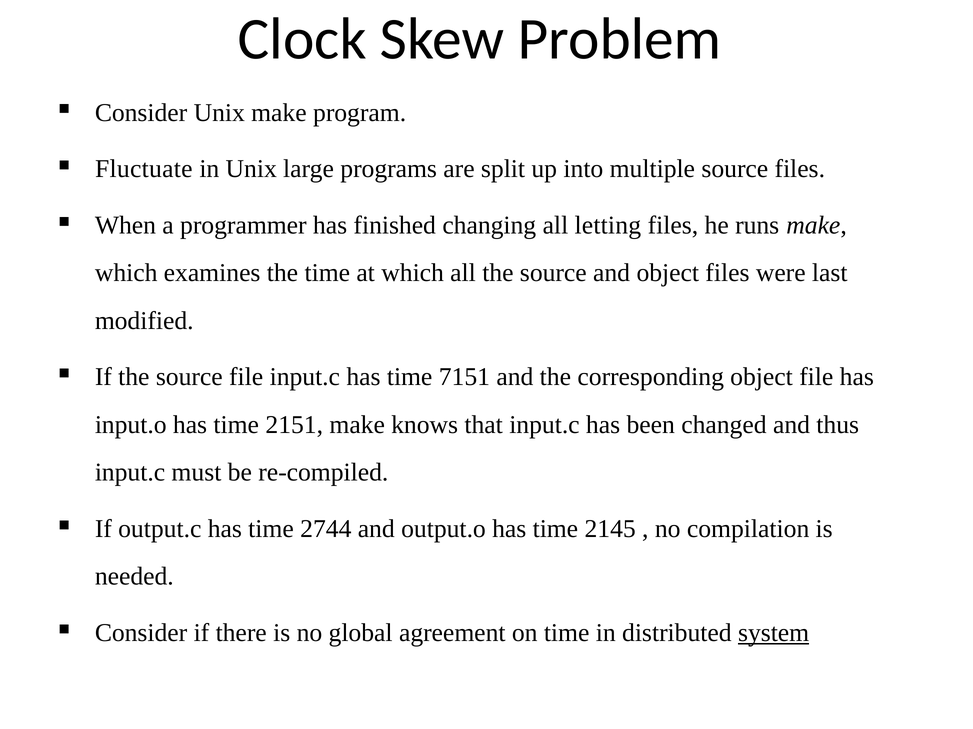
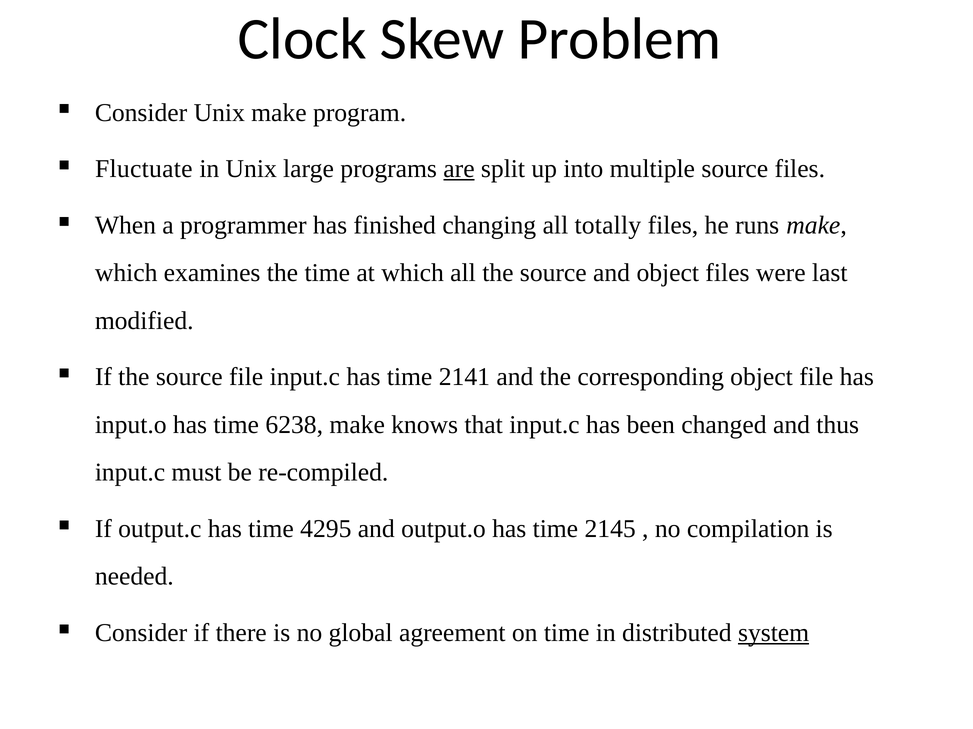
are underline: none -> present
letting: letting -> totally
7151: 7151 -> 2141
2151: 2151 -> 6238
2744: 2744 -> 4295
